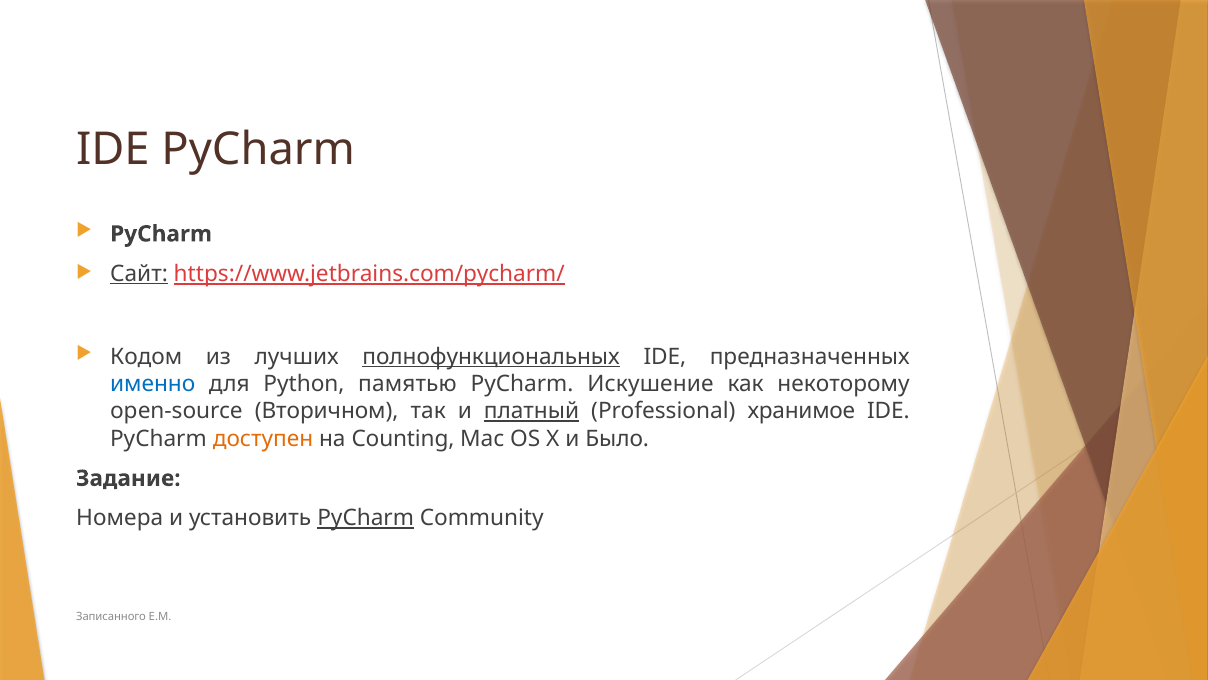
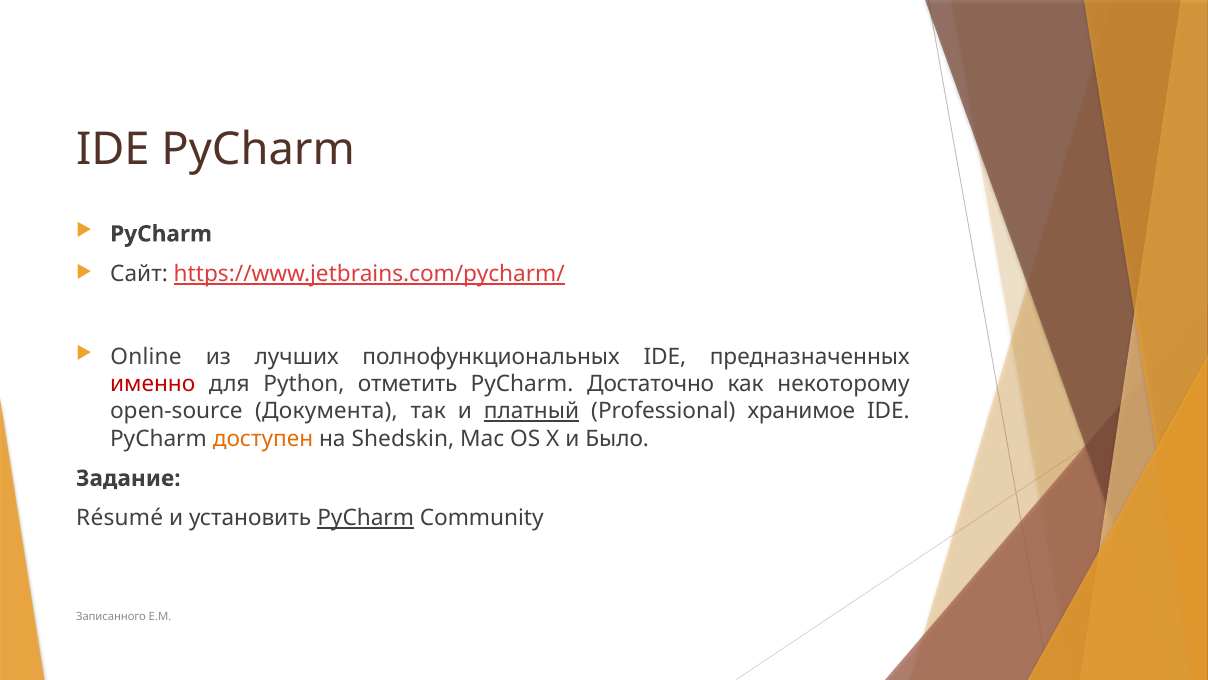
Сайт underline: present -> none
Кодом: Кодом -> Online
полнофункциональных underline: present -> none
именно colour: blue -> red
памятью: памятью -> отметить
Искушение: Искушение -> Достаточно
Вторичном: Вторичном -> Документа
Counting: Counting -> Shedskin
Номера: Номера -> Résumé
